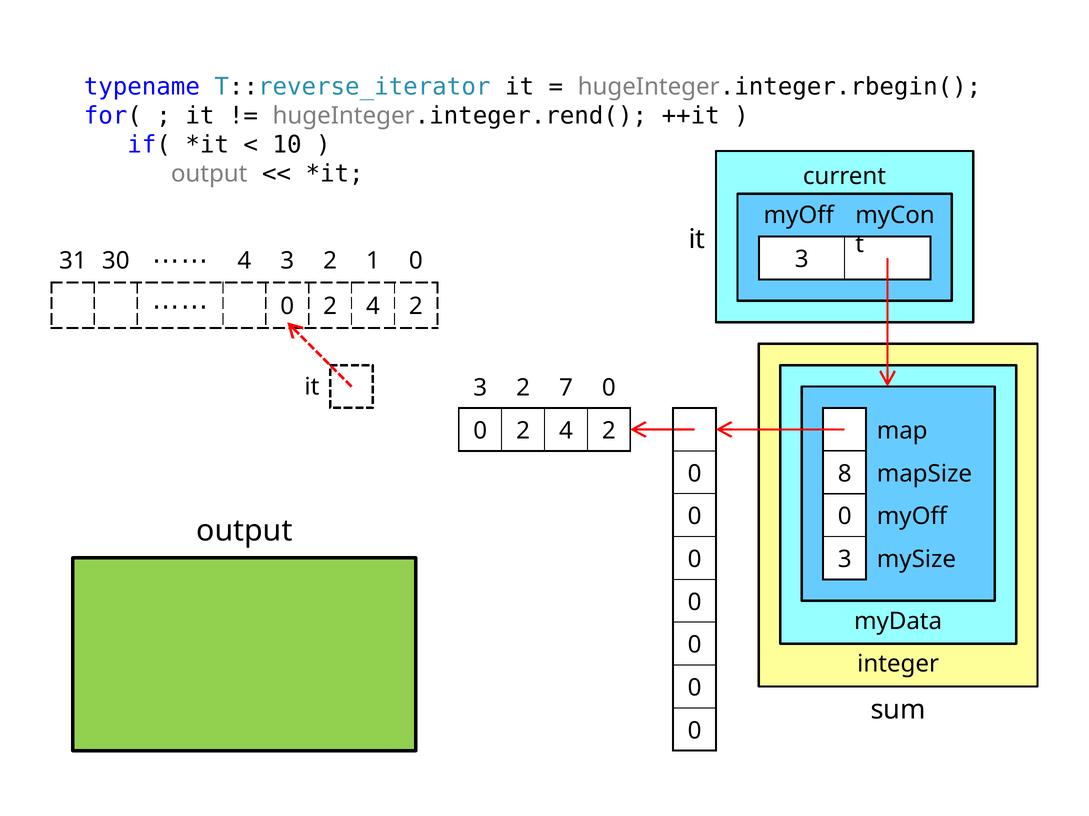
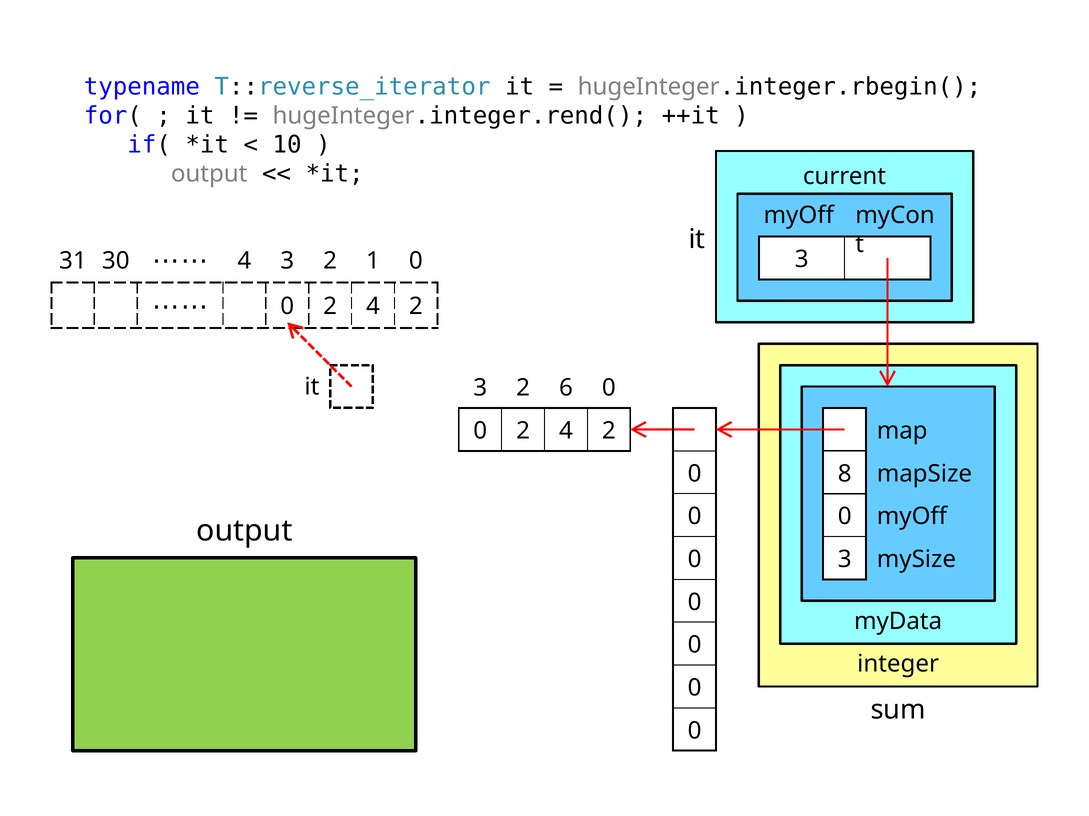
7: 7 -> 6
